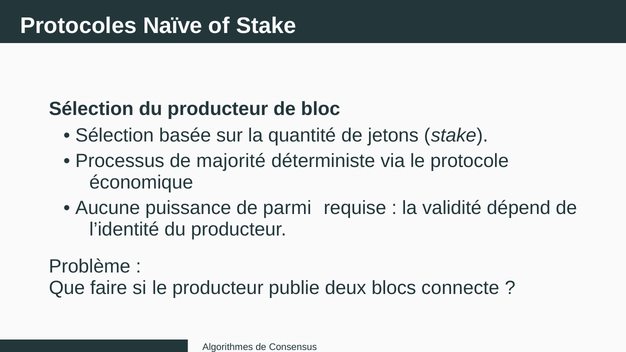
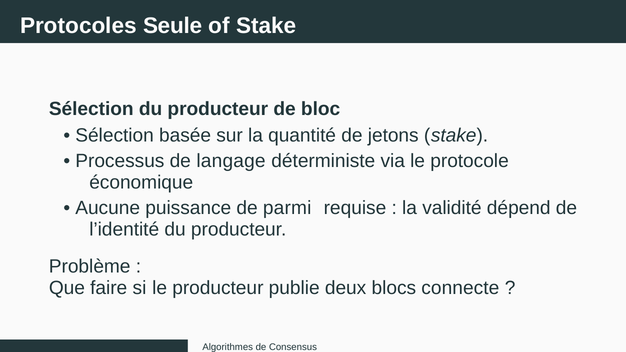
Naïve: Naïve -> Seule
majorité: majorité -> langage
